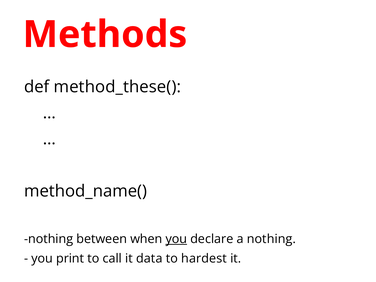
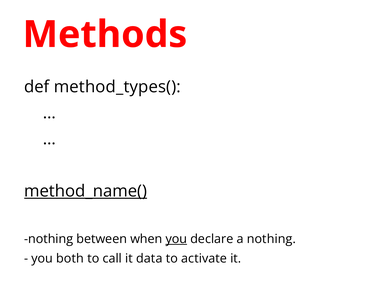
method_these(: method_these( -> method_types(
method_name( underline: none -> present
print: print -> both
hardest: hardest -> activate
